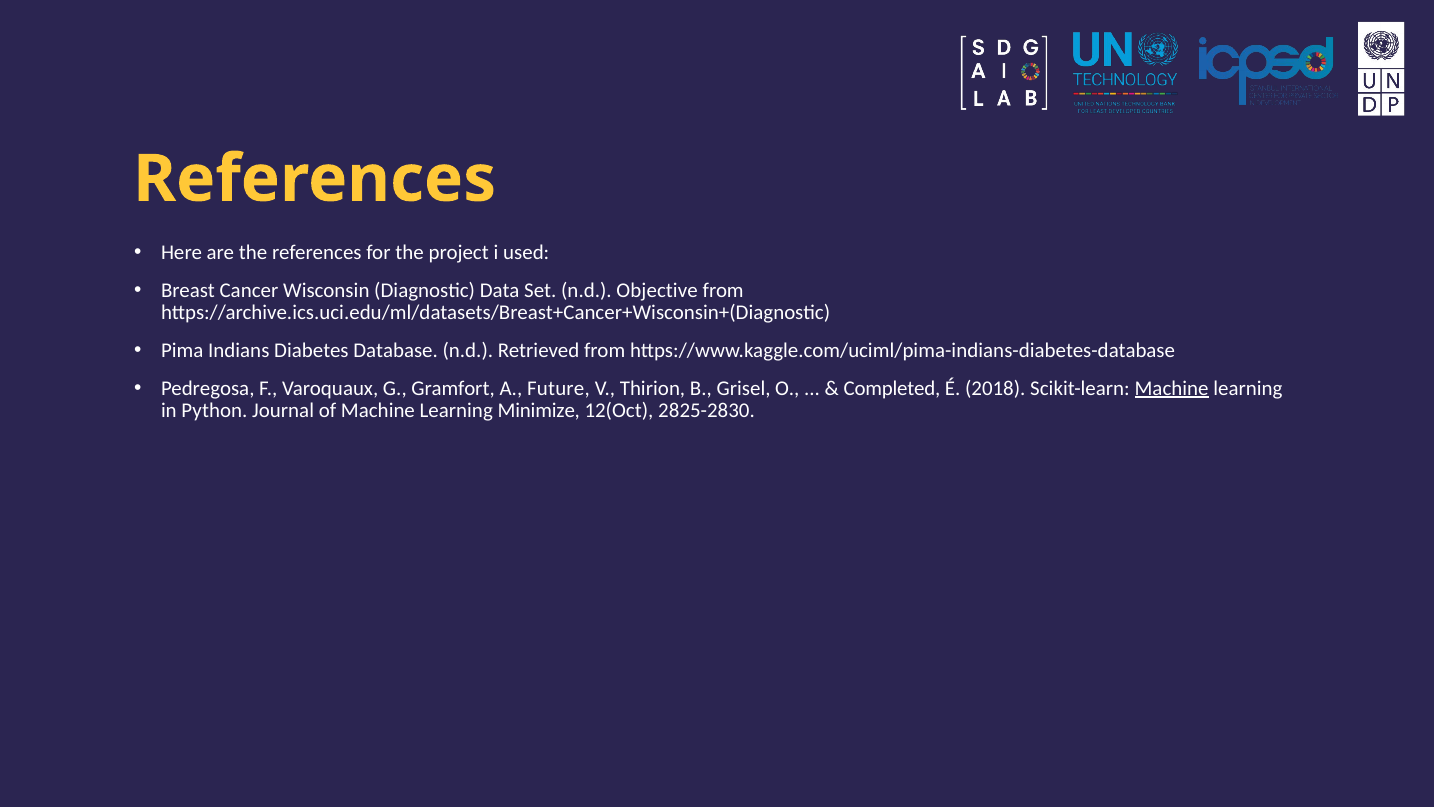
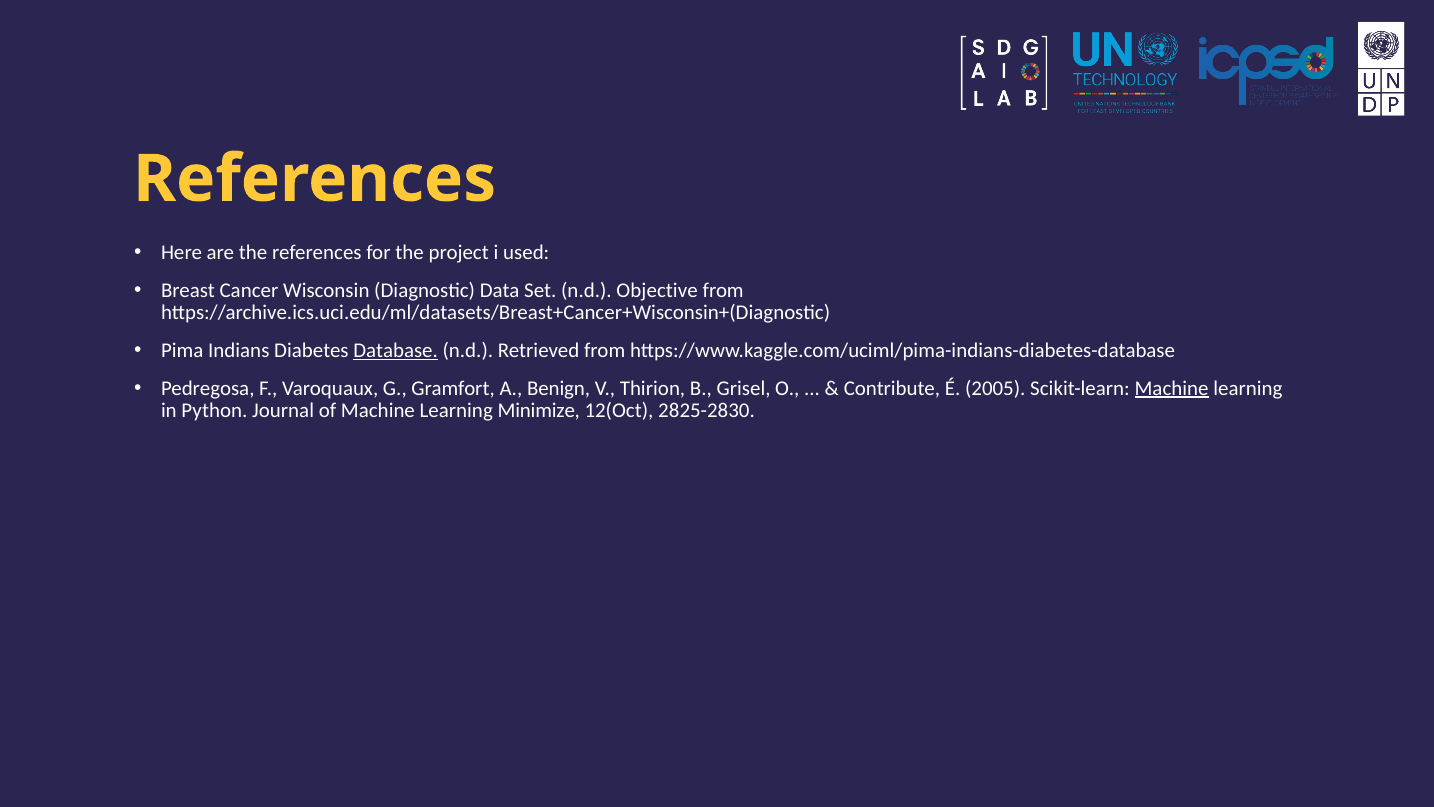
Database underline: none -> present
Future: Future -> Benign
Completed: Completed -> Contribute
2018: 2018 -> 2005
